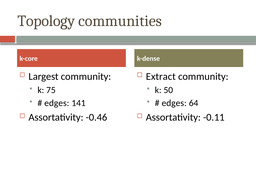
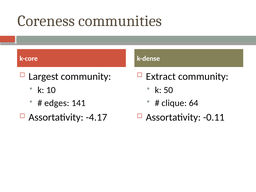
Topology: Topology -> Coreness
75: 75 -> 10
edges at (174, 103): edges -> clique
-0.46: -0.46 -> -4.17
